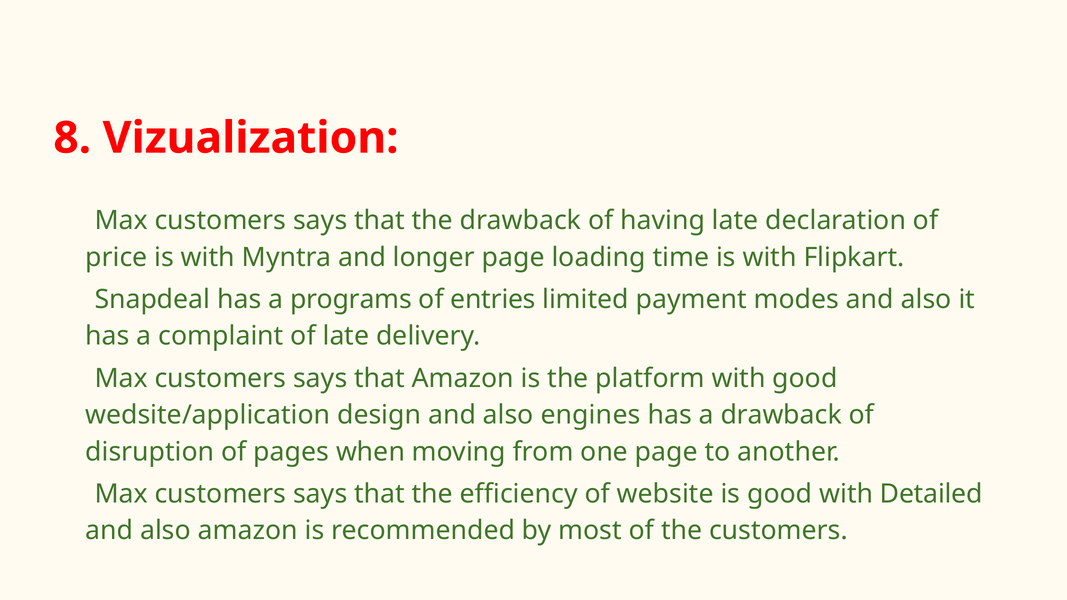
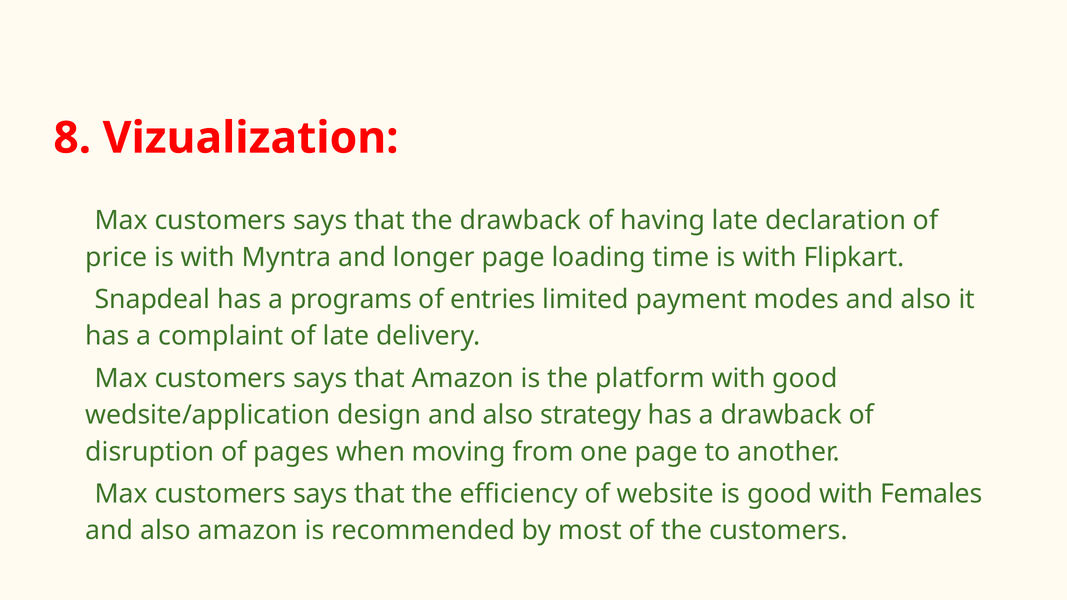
engines: engines -> strategy
Detailed: Detailed -> Females
